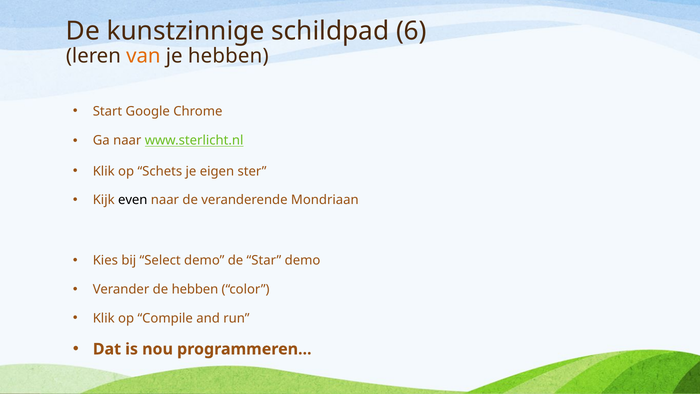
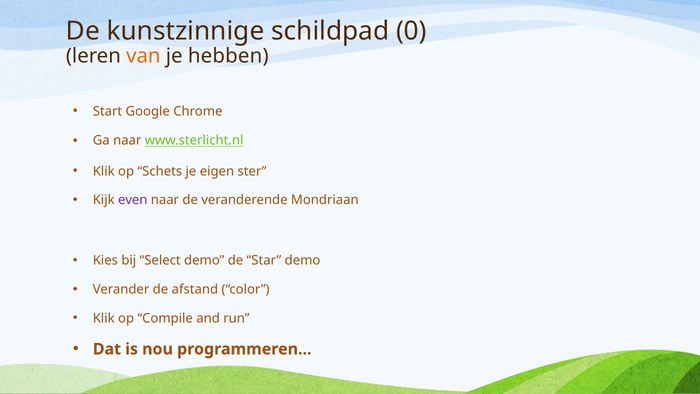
6: 6 -> 0
even colour: black -> purple
de hebben: hebben -> afstand
